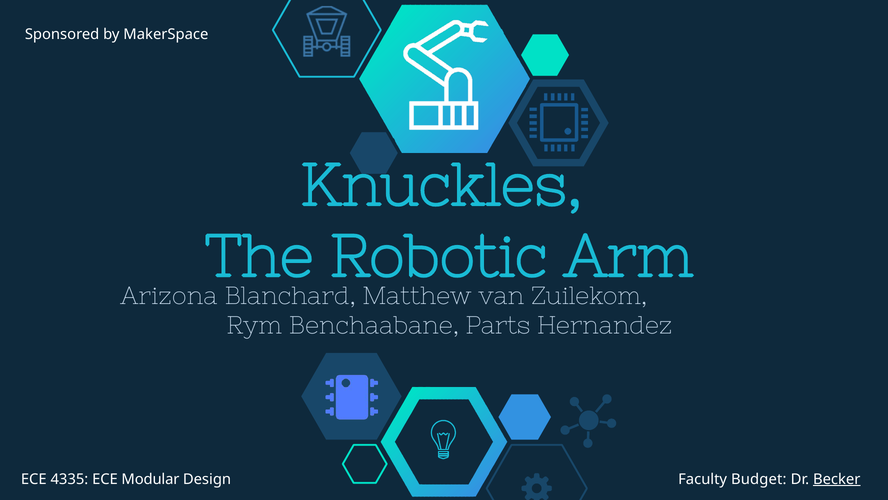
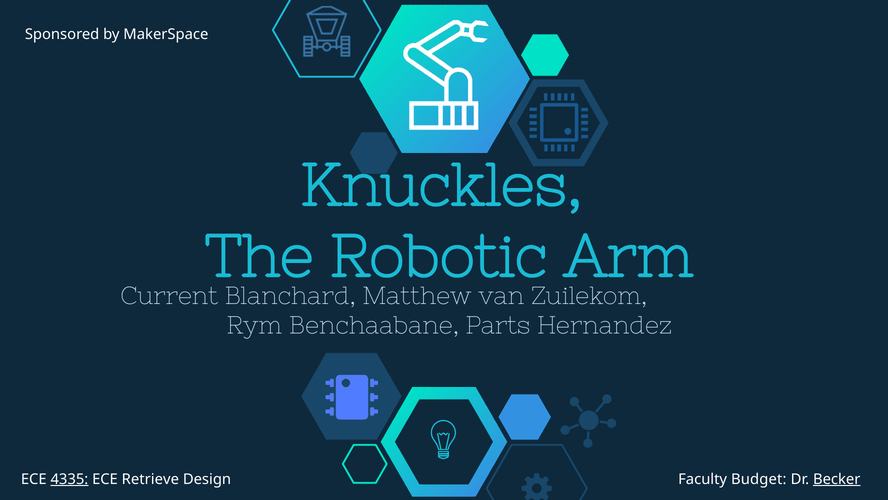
Arizona: Arizona -> Current
4335 underline: none -> present
Modular: Modular -> Retrieve
